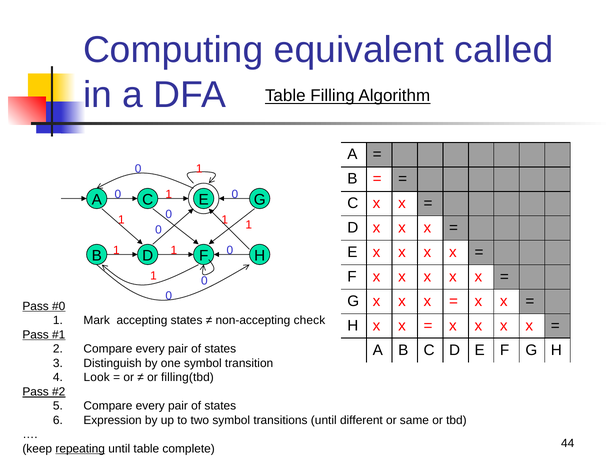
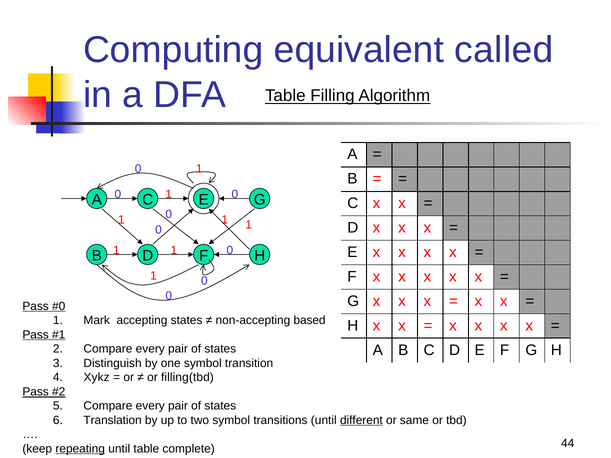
check: check -> based
Look: Look -> Xykz
Expression: Expression -> Translation
different underline: none -> present
